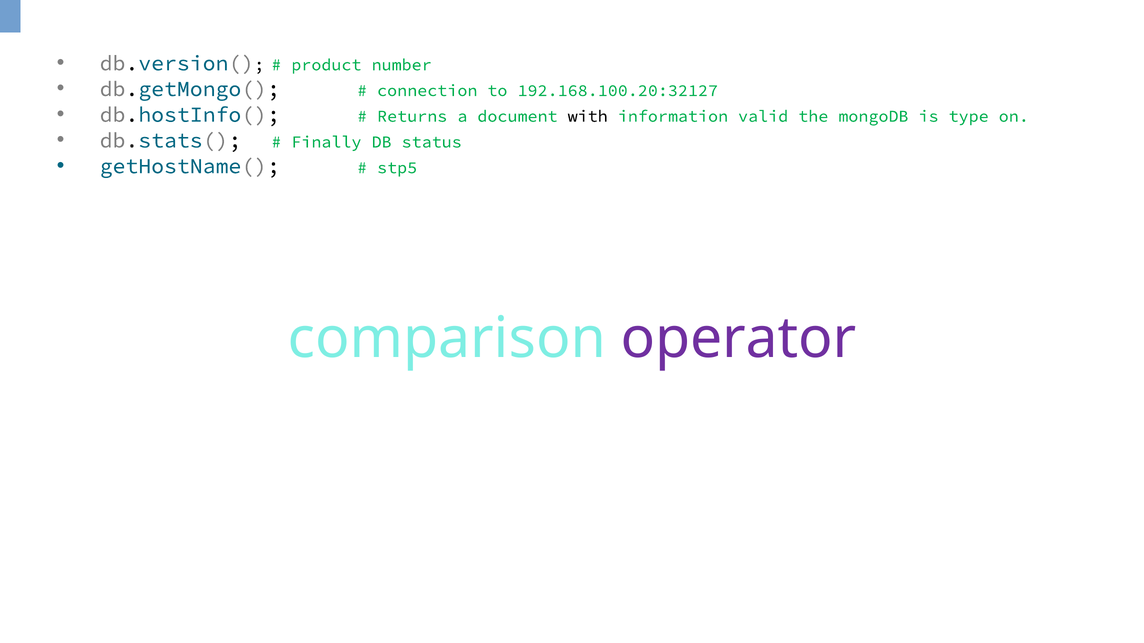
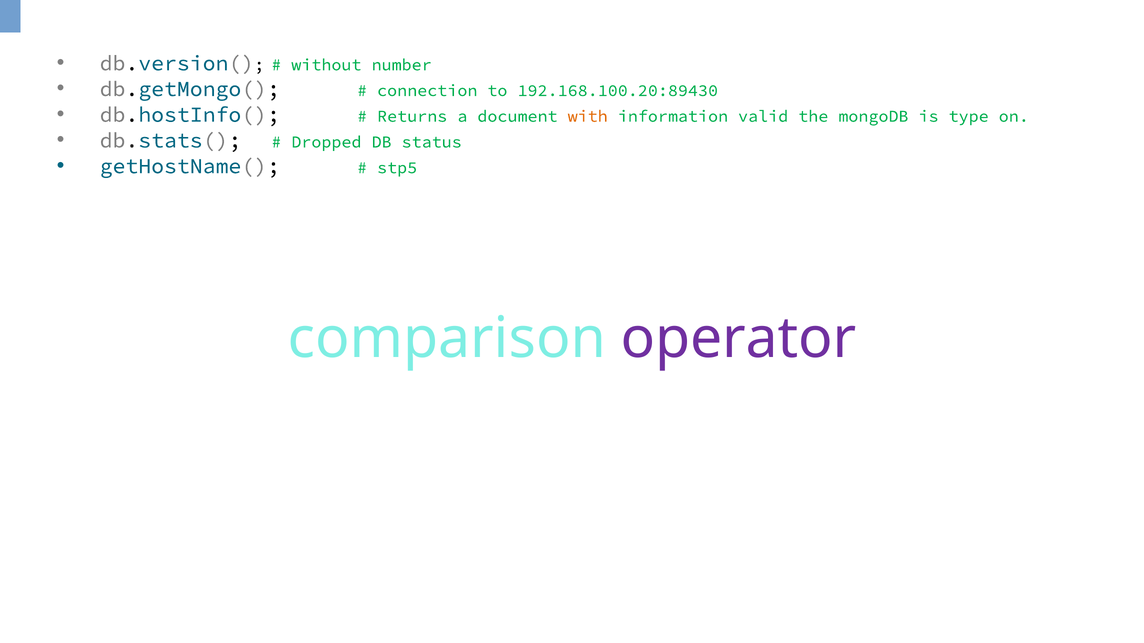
product: product -> without
192.168.100.20:32127: 192.168.100.20:32127 -> 192.168.100.20:89430
with colour: black -> orange
Finally: Finally -> Dropped
